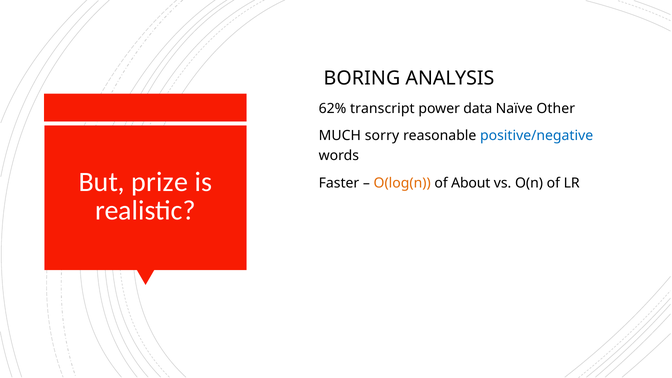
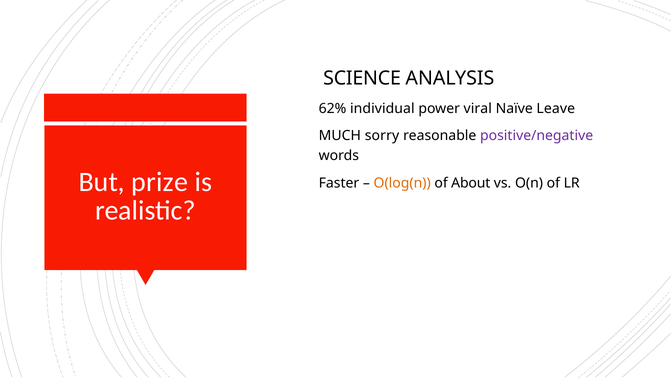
BORING: BORING -> SCIENCE
transcript: transcript -> individual
data: data -> viral
Other: Other -> Leave
positive/negative colour: blue -> purple
